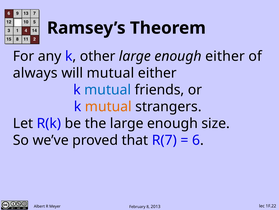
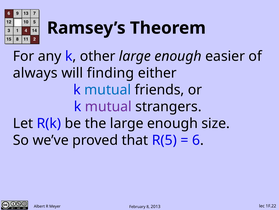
enough either: either -> easier
will mutual: mutual -> finding
mutual at (108, 106) colour: orange -> purple
R(7: R(7 -> R(5
